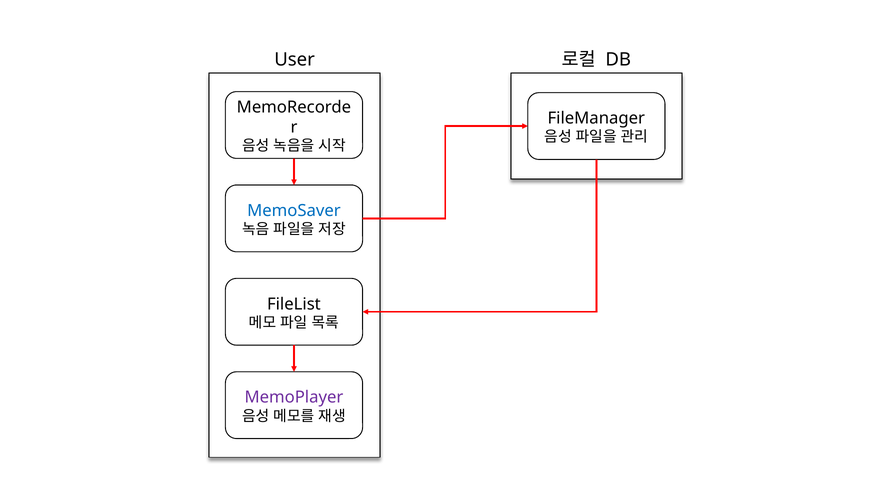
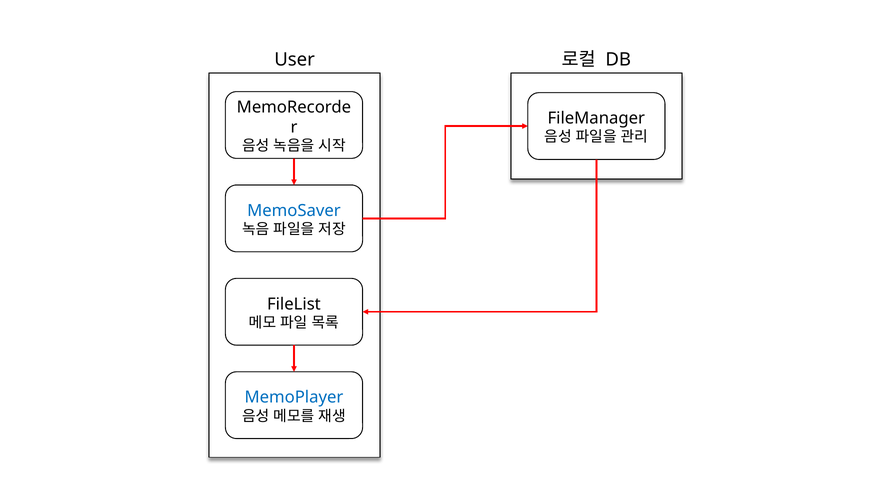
MemoPlayer colour: purple -> blue
